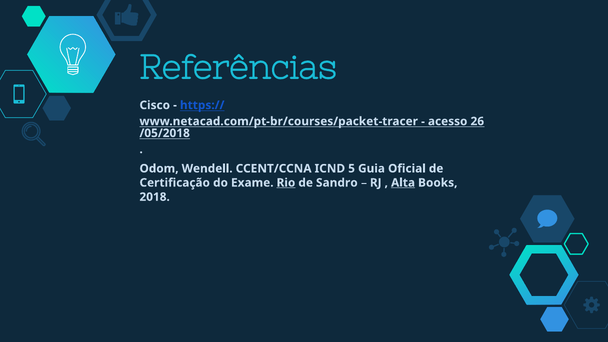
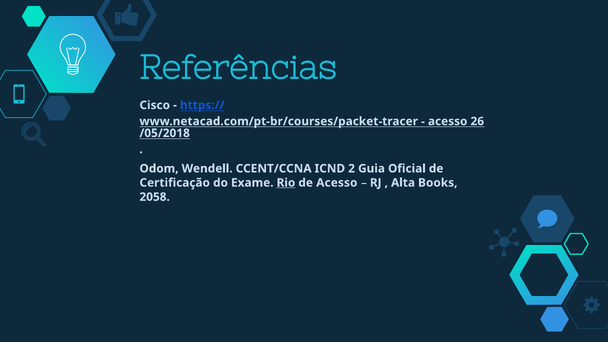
5: 5 -> 2
de Sandro: Sandro -> Acesso
Alta underline: present -> none
2018: 2018 -> 2058
